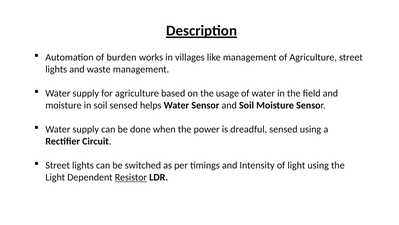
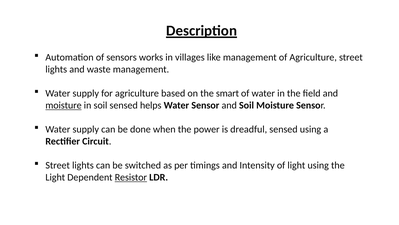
burden: burden -> sensors
usage: usage -> smart
moisture at (64, 105) underline: none -> present
